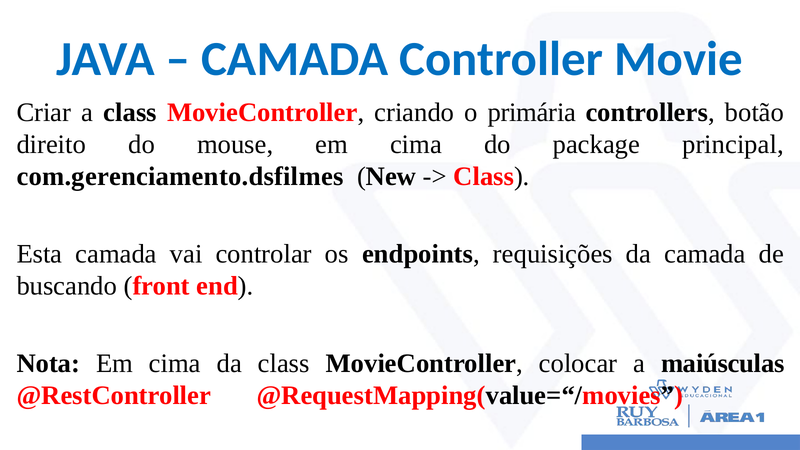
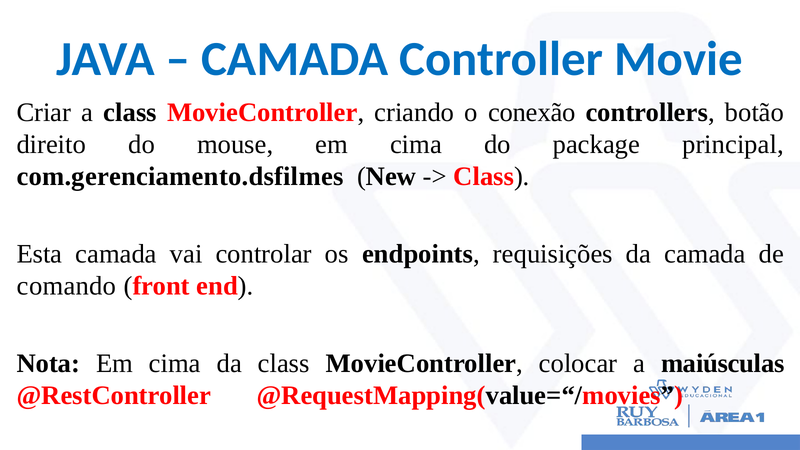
primária: primária -> conexão
buscando: buscando -> comando
